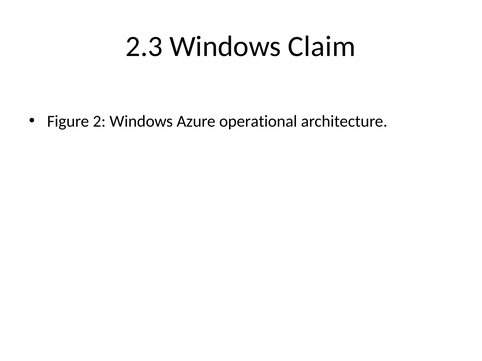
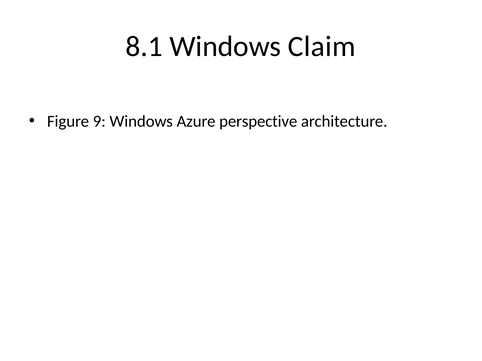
2.3: 2.3 -> 8.1
2: 2 -> 9
operational: operational -> perspective
